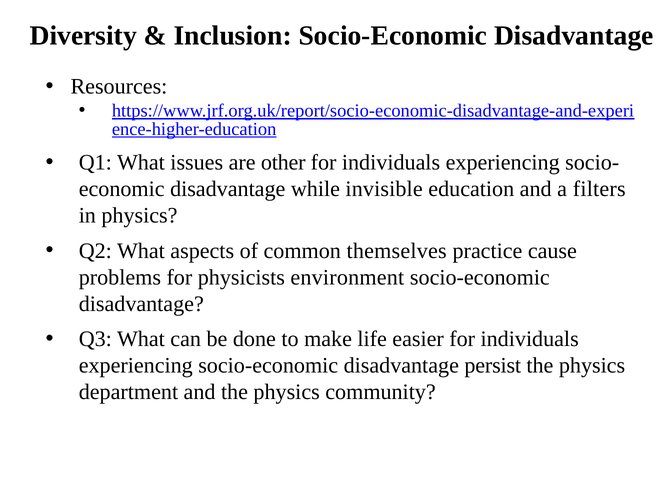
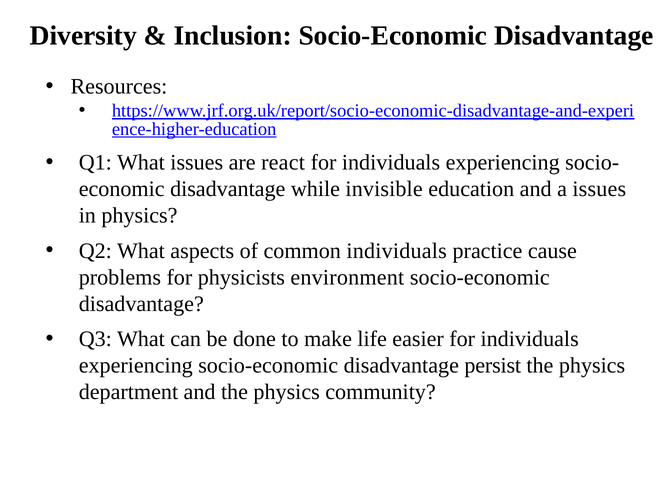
other: other -> react
a filters: filters -> issues
common themselves: themselves -> individuals
